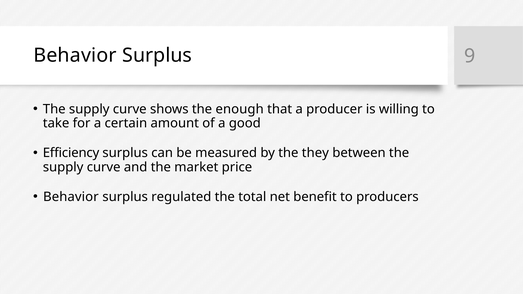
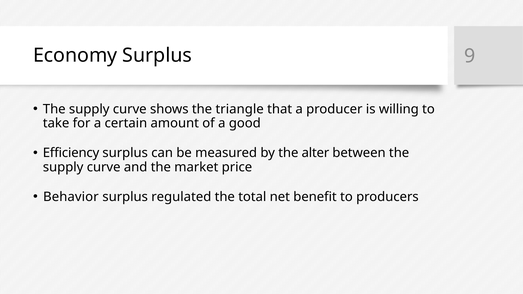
Behavior at (75, 55): Behavior -> Economy
enough: enough -> triangle
they: they -> alter
